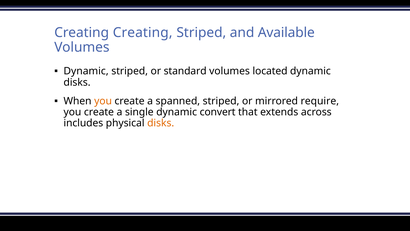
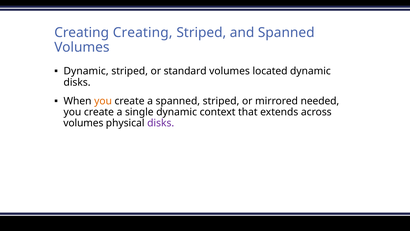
and Available: Available -> Spanned
require: require -> needed
convert: convert -> context
includes at (83, 123): includes -> volumes
disks at (161, 123) colour: orange -> purple
